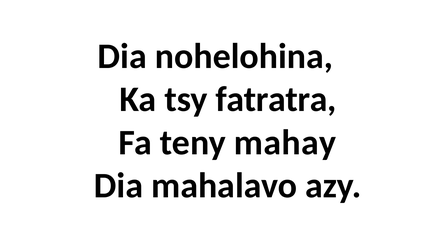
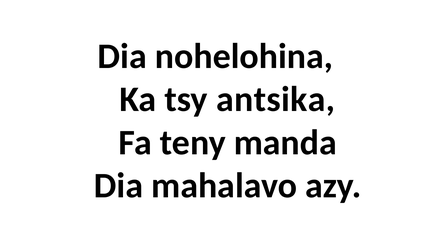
fatratra: fatratra -> antsika
mahay: mahay -> manda
